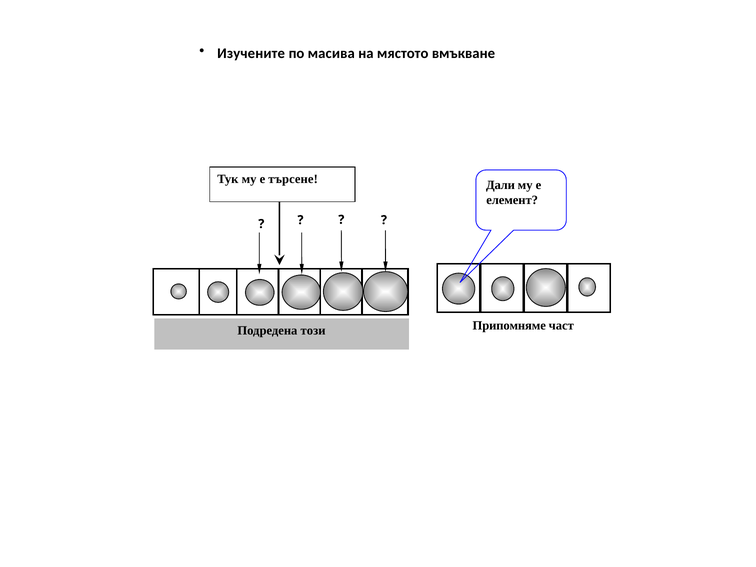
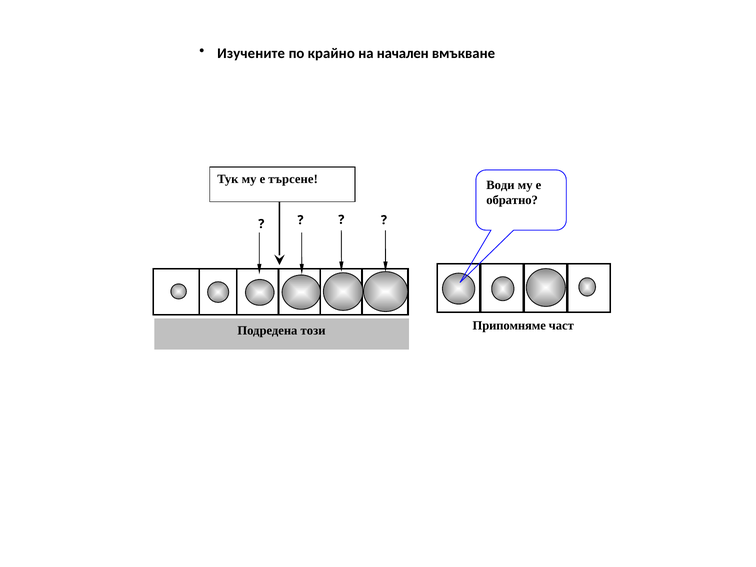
масива: масива -> крайно
мястото: мястото -> начален
Дали: Дали -> Води
елемент: елемент -> обратно
